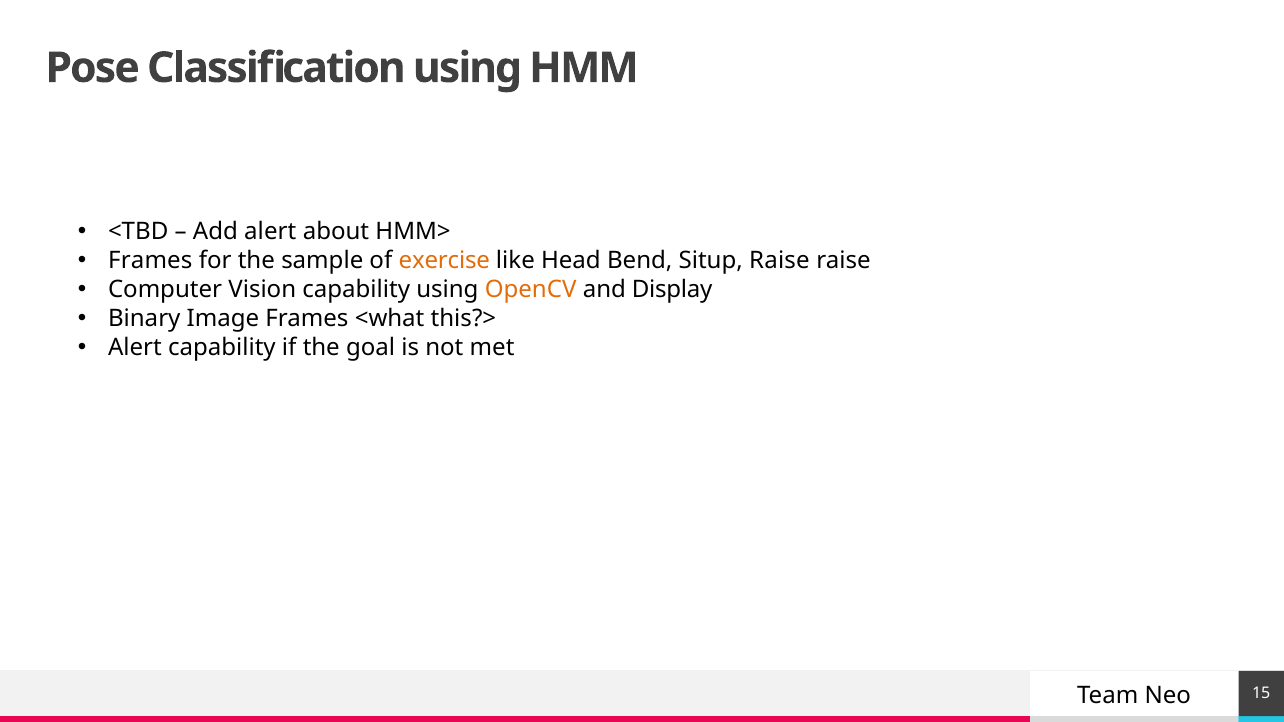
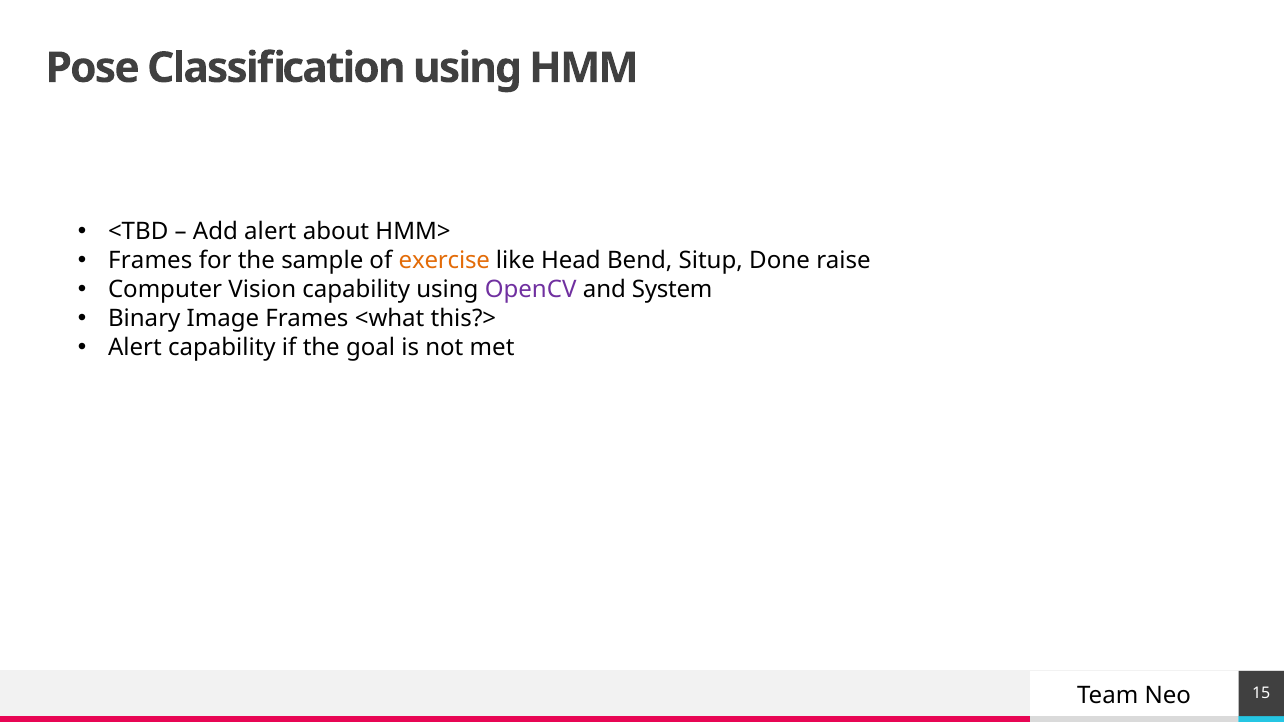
Situp Raise: Raise -> Done
OpenCV colour: orange -> purple
Display: Display -> System
